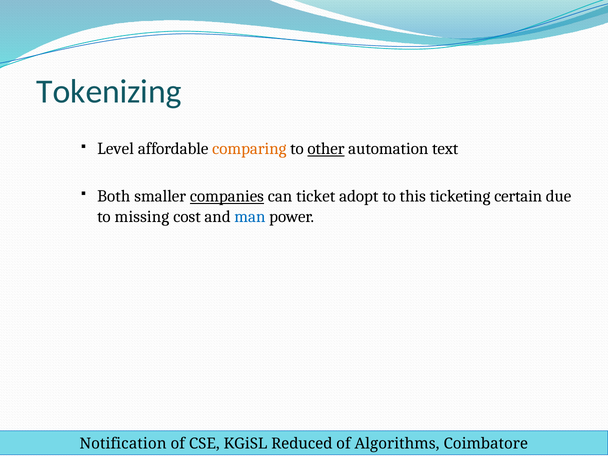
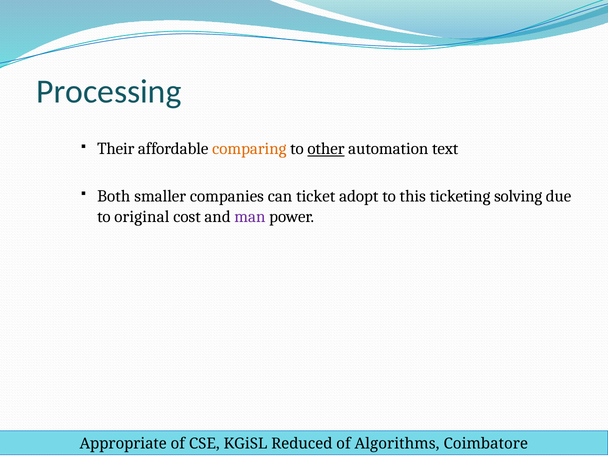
Tokenizing: Tokenizing -> Processing
Level: Level -> Their
companies underline: present -> none
certain: certain -> solving
missing: missing -> original
man colour: blue -> purple
Notification: Notification -> Appropriate
